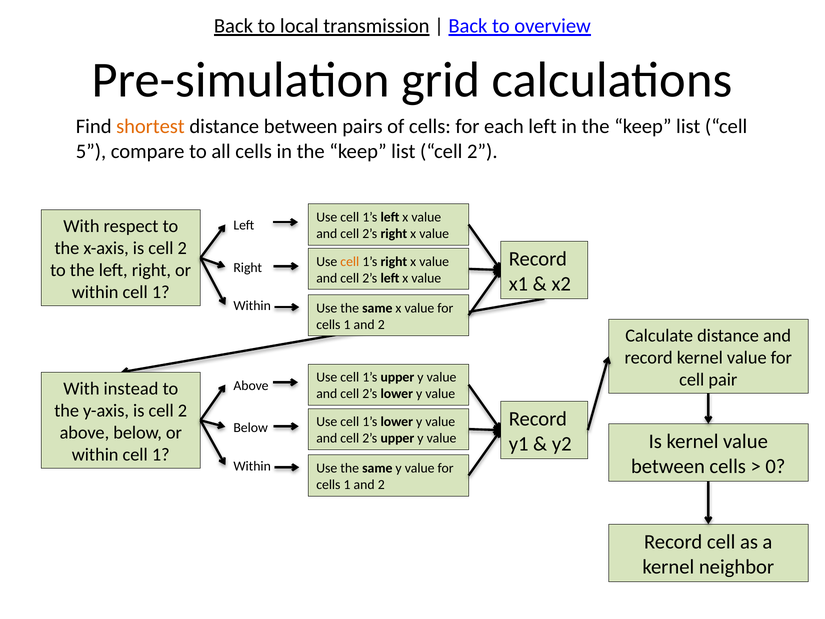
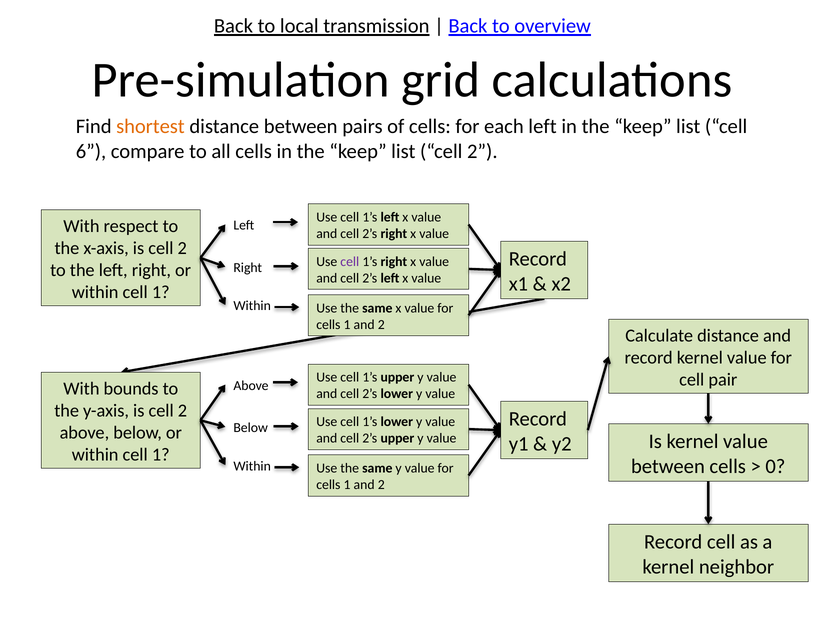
5: 5 -> 6
cell at (350, 262) colour: orange -> purple
instead: instead -> bounds
